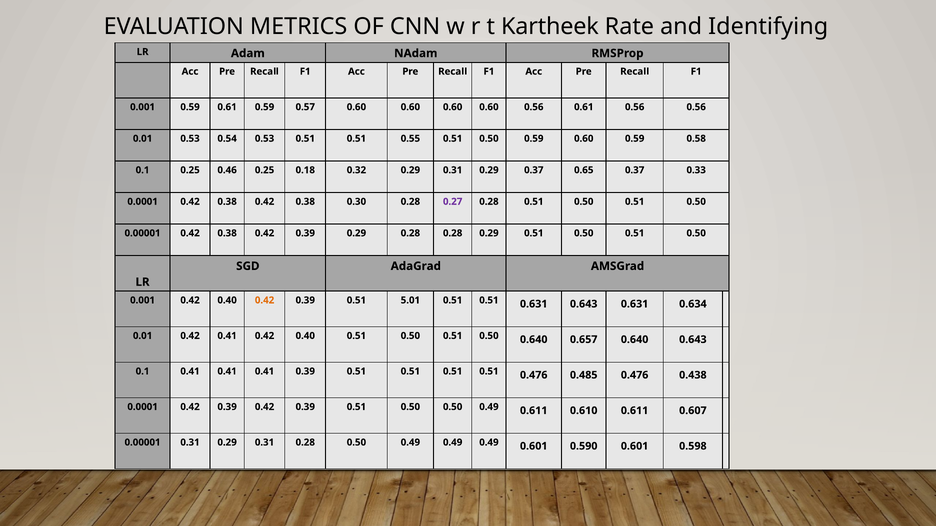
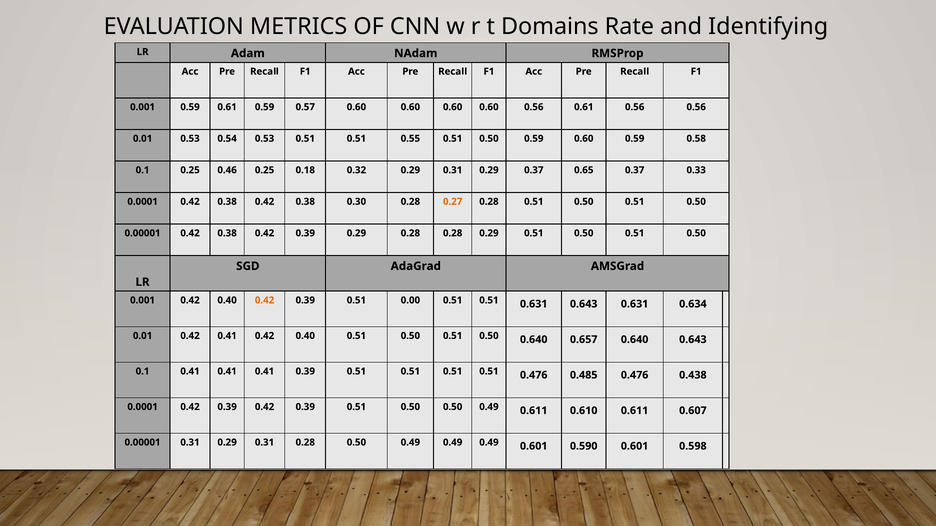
Kartheek: Kartheek -> Domains
0.27 colour: purple -> orange
5.01: 5.01 -> 0.00
